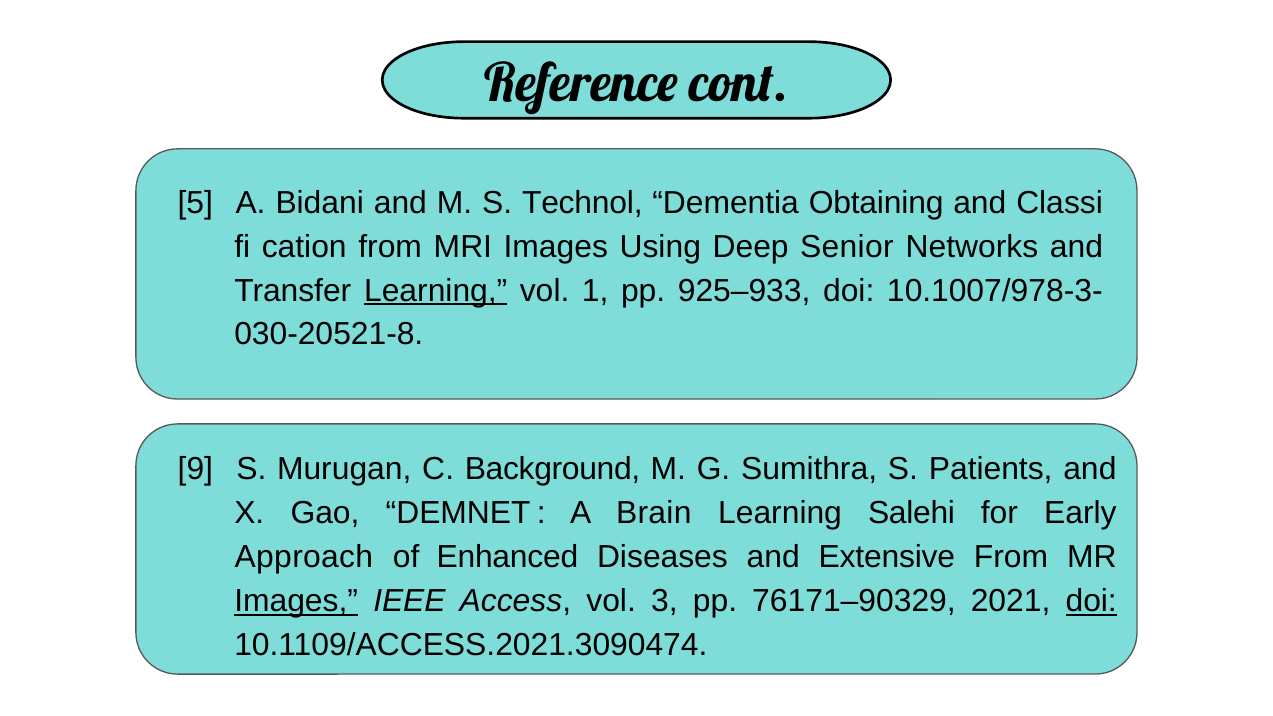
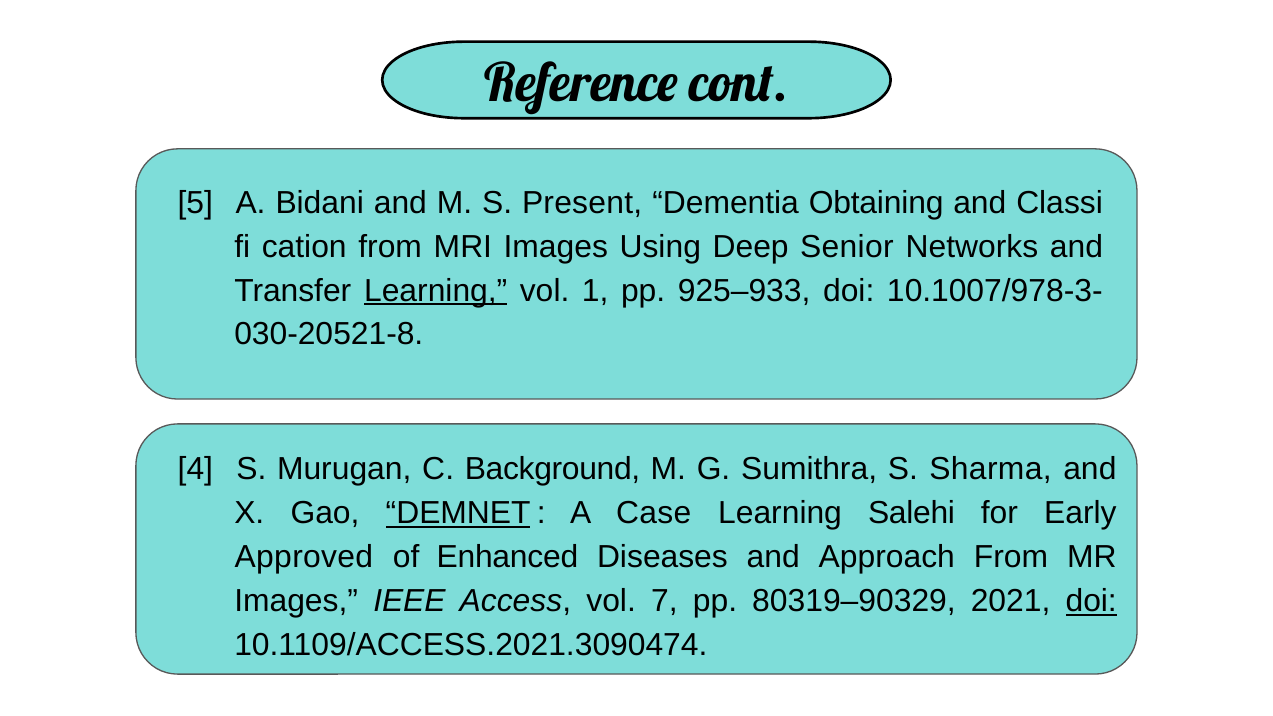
Technol: Technol -> Present
9: 9 -> 4
Patients: Patients -> Sharma
DEMNET underline: none -> present
Brain: Brain -> Case
Approach: Approach -> Approved
Extensive: Extensive -> Approach
Images at (296, 601) underline: present -> none
3: 3 -> 7
76171–90329: 76171–90329 -> 80319–90329
